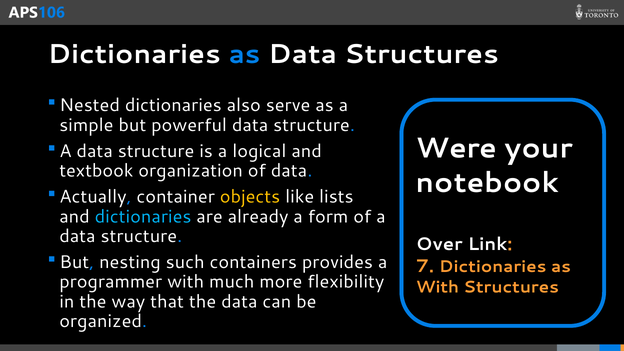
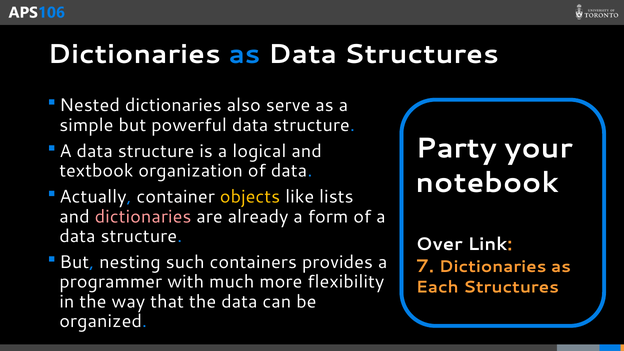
Were: Were -> Party
dictionaries at (143, 217) colour: light blue -> pink
With at (437, 287): With -> Each
